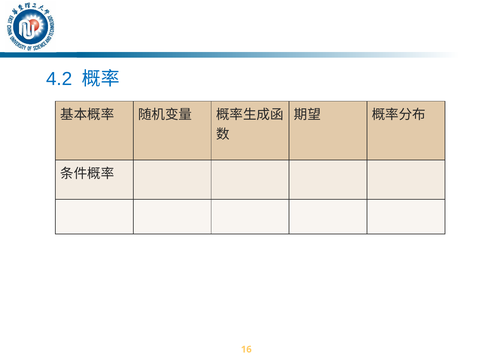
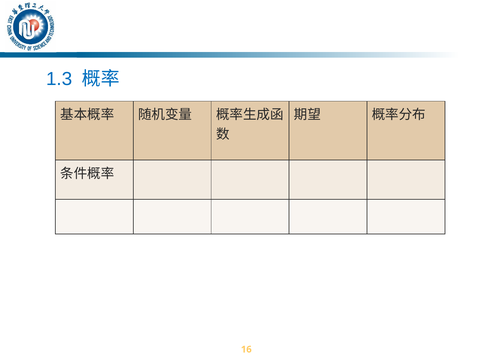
4.2: 4.2 -> 1.3
